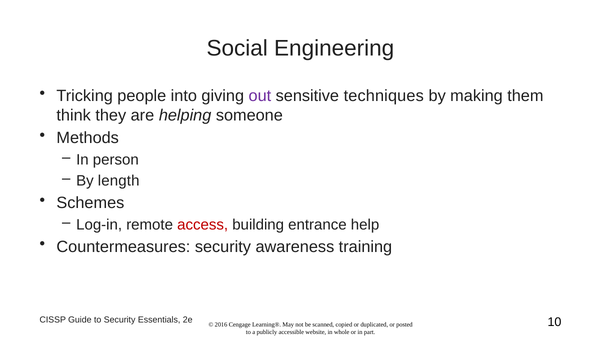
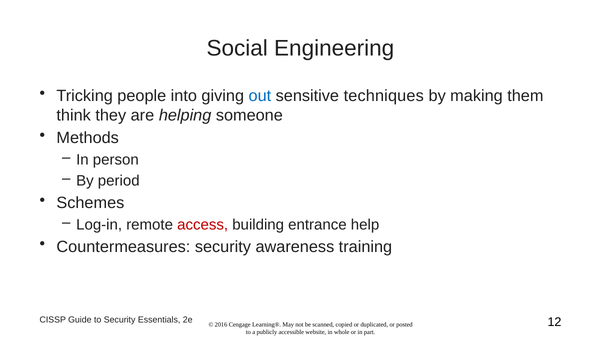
out colour: purple -> blue
length: length -> period
10: 10 -> 12
